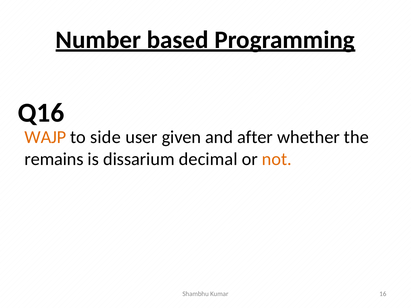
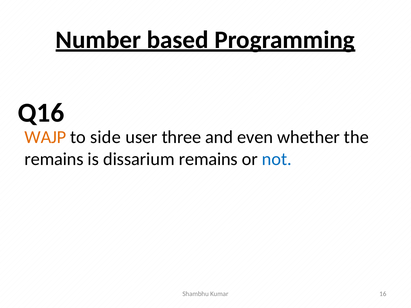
given: given -> three
after: after -> even
dissarium decimal: decimal -> remains
not colour: orange -> blue
